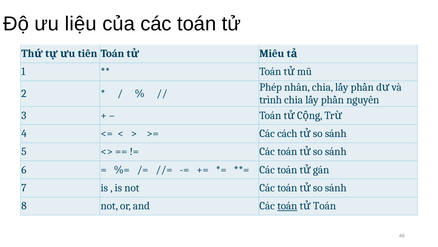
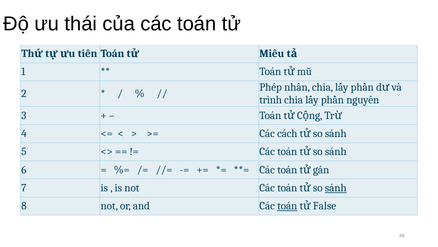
liệu: liệu -> thái
sánh at (336, 187) underline: none -> present
Toán at (325, 205): Toán -> False
